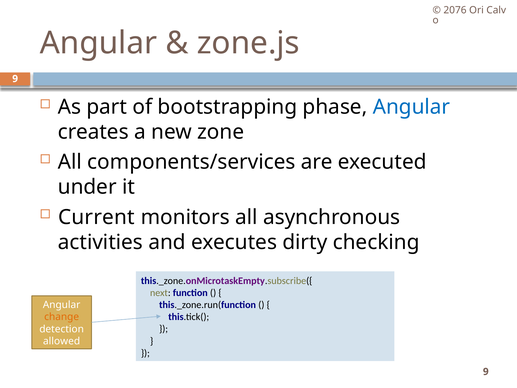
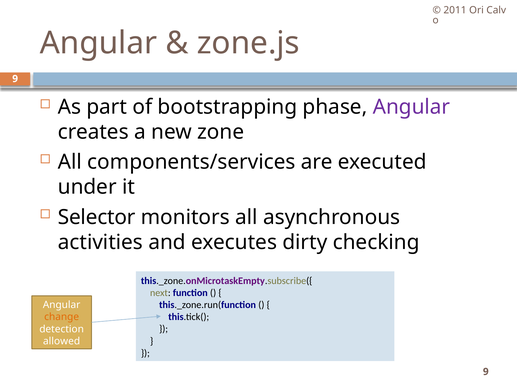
2076: 2076 -> 2011
Angular at (411, 107) colour: blue -> purple
Current: Current -> Selector
